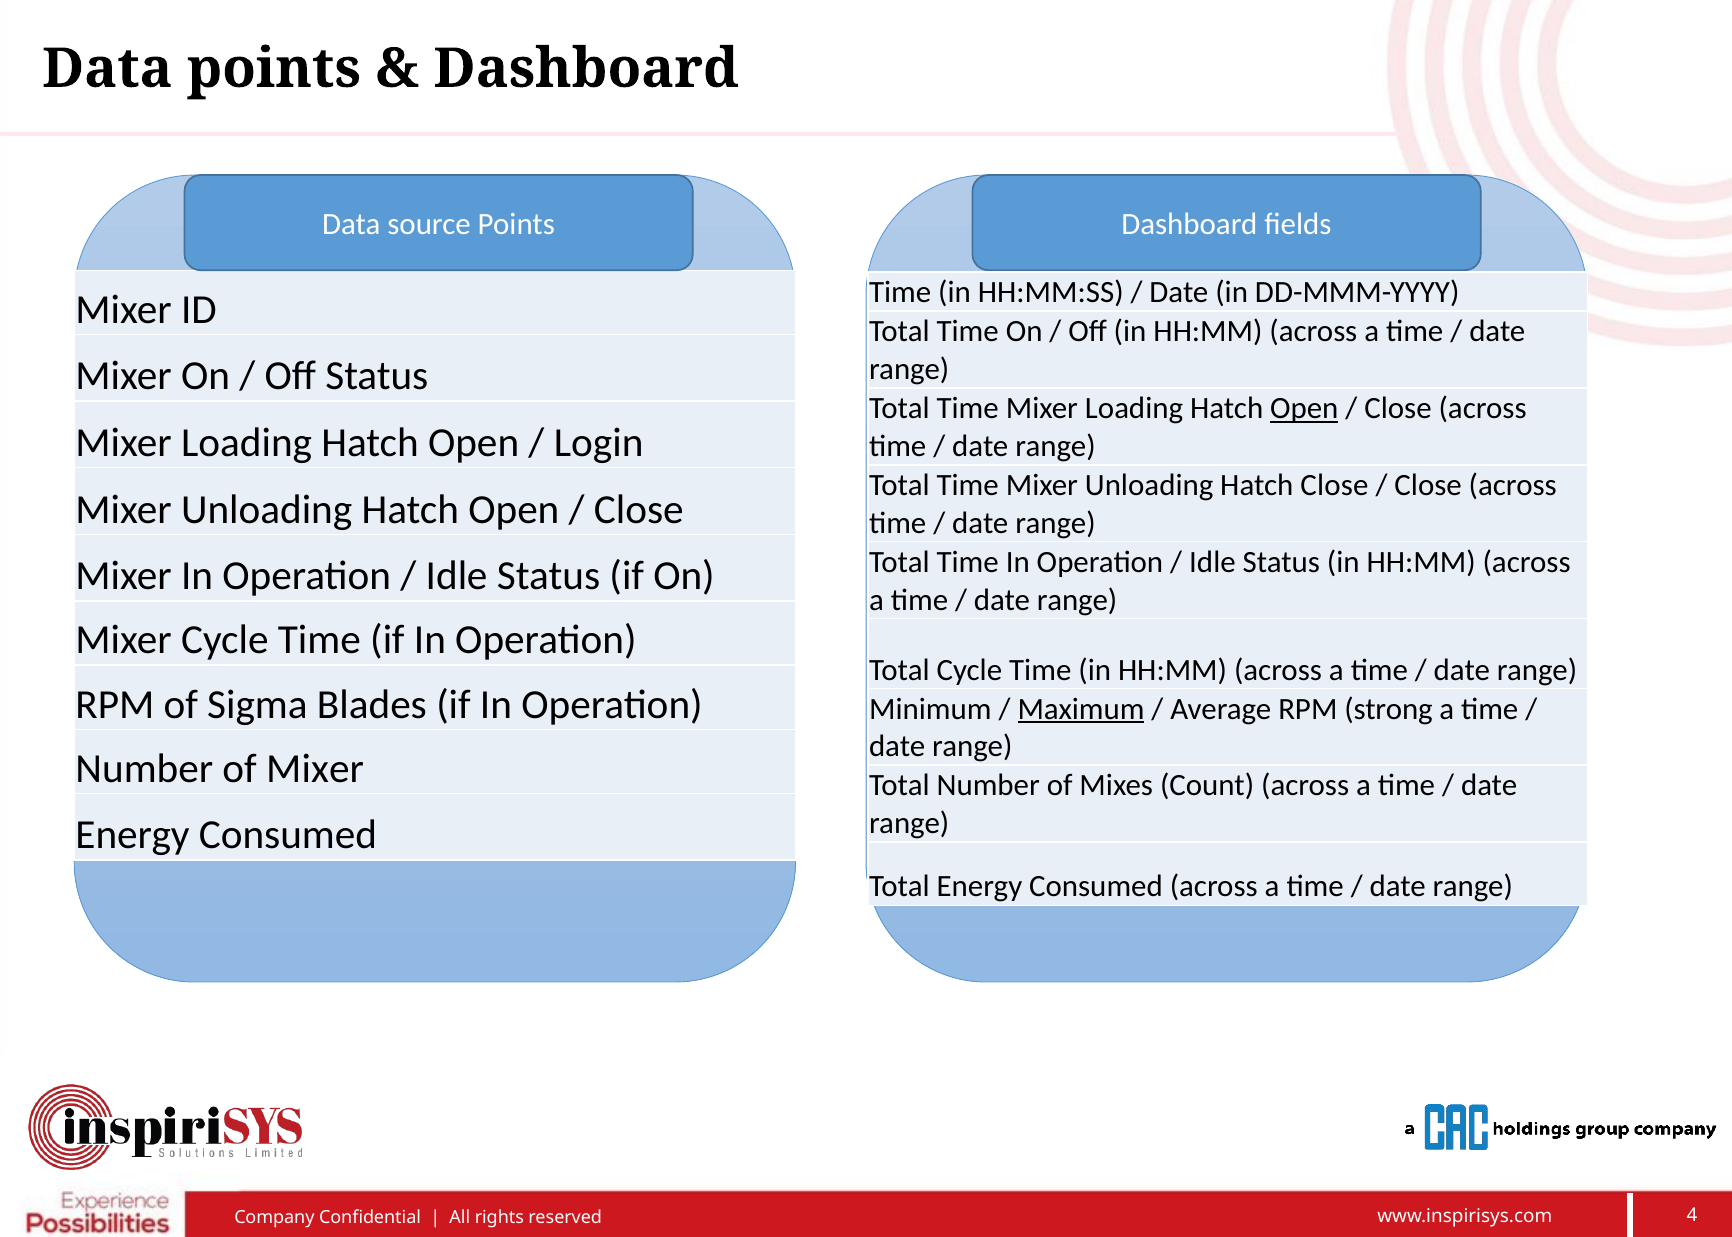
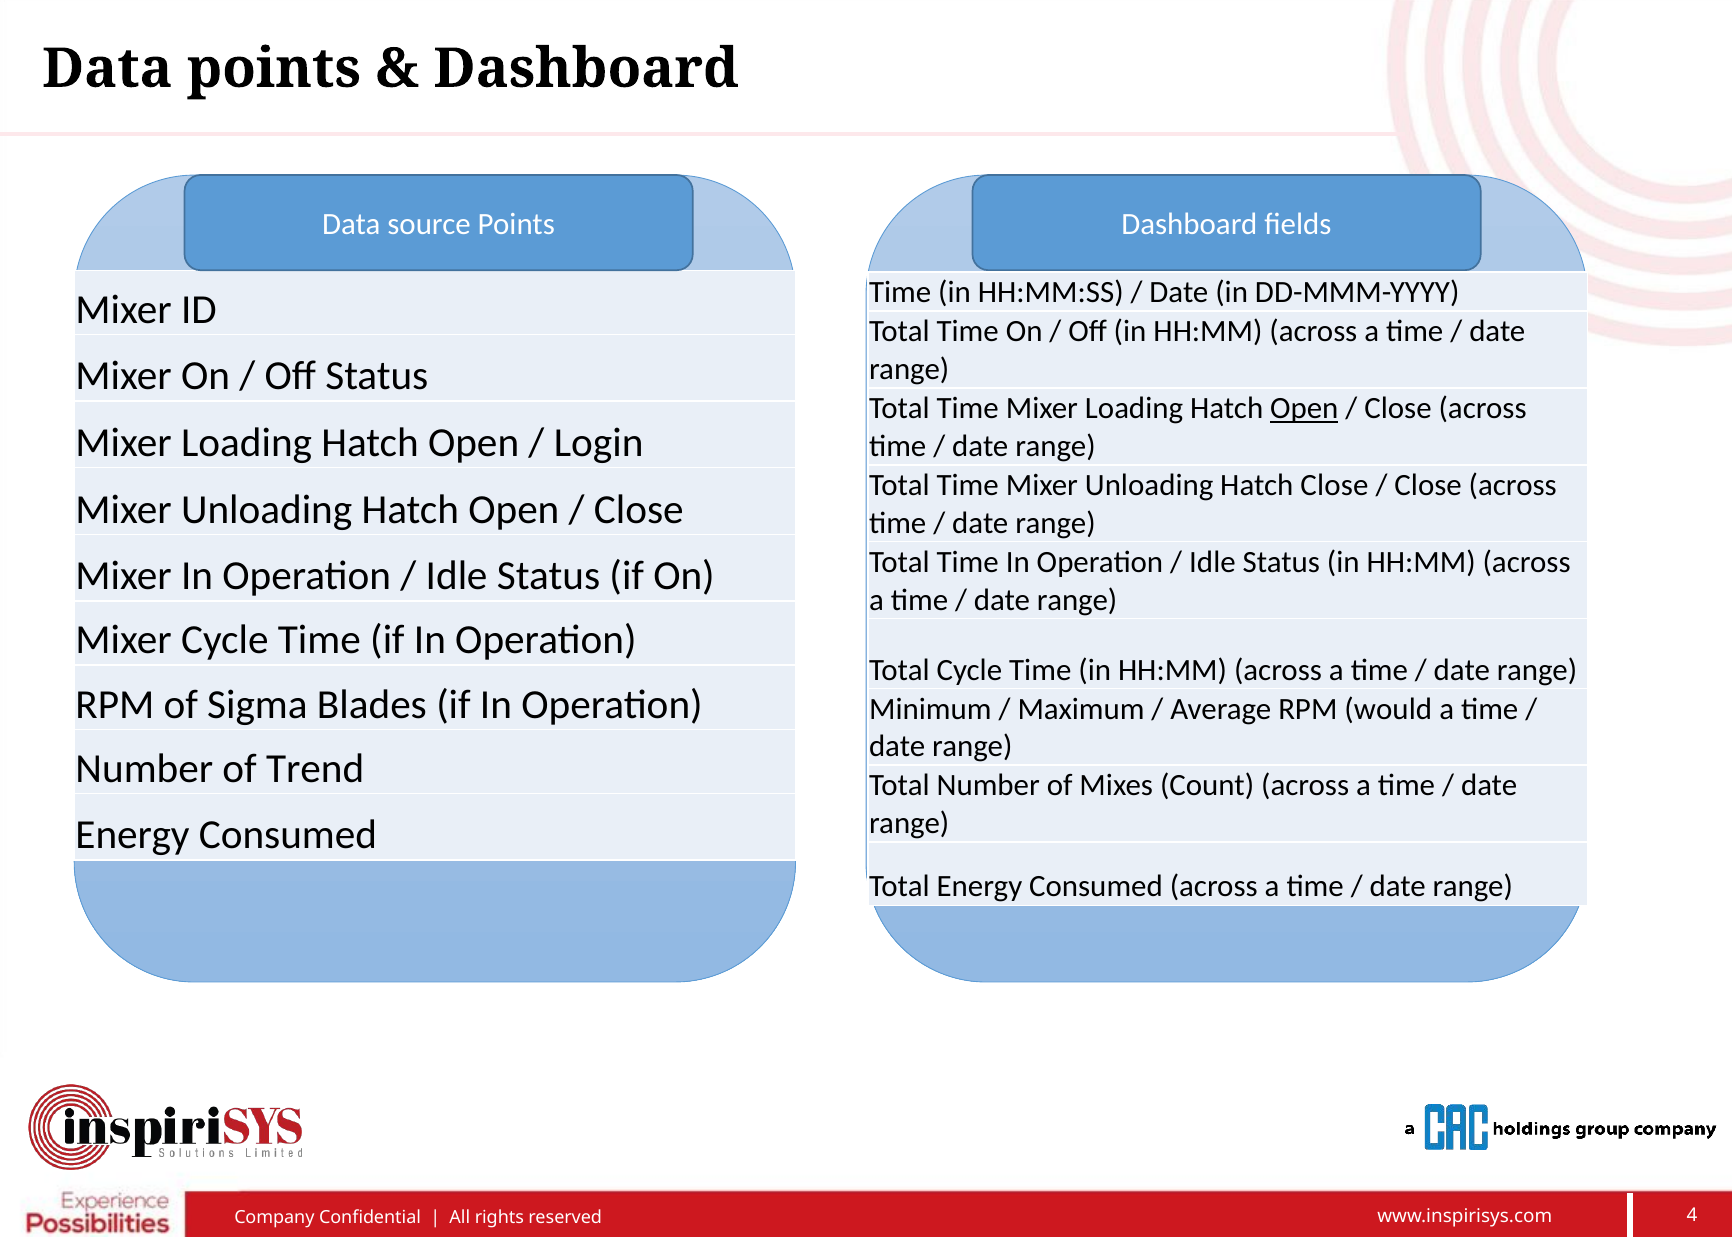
Maximum underline: present -> none
strong: strong -> would
of Mixer: Mixer -> Trend
